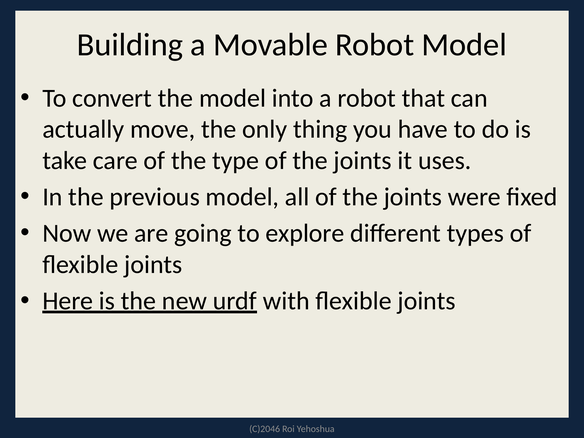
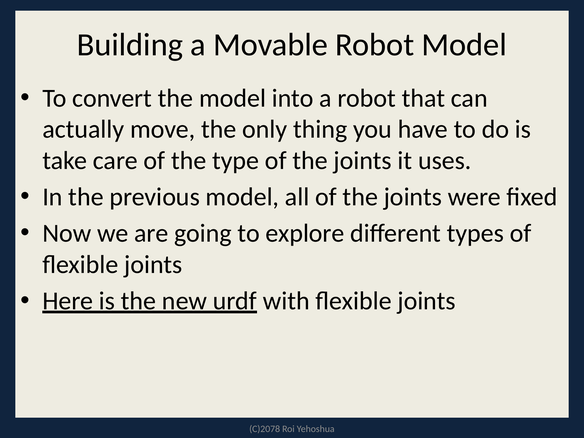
C)2046: C)2046 -> C)2078
